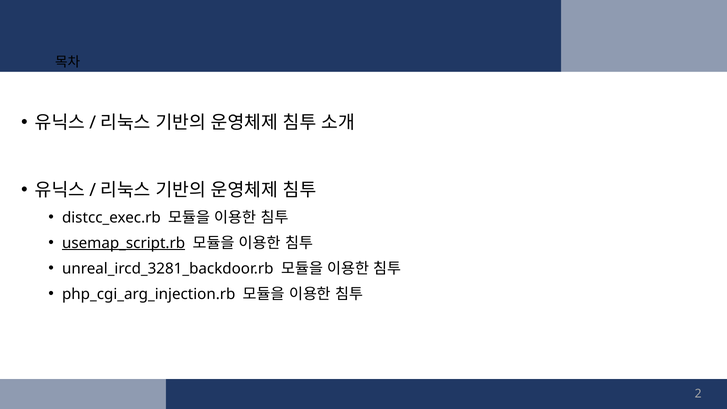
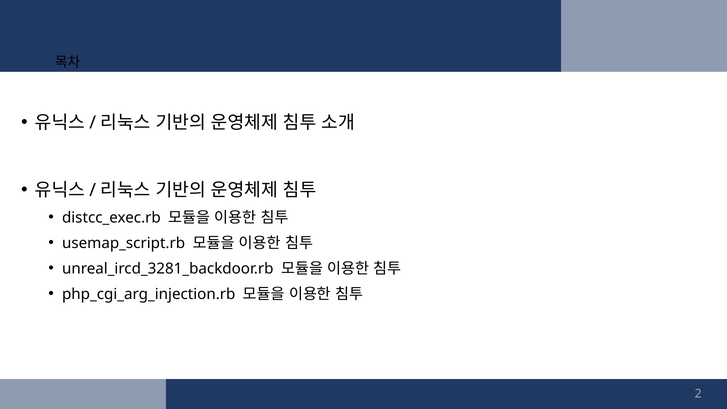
usemap_script.rb underline: present -> none
